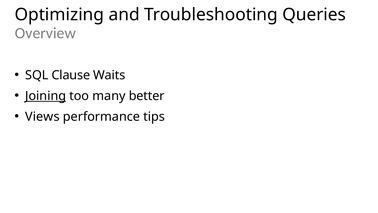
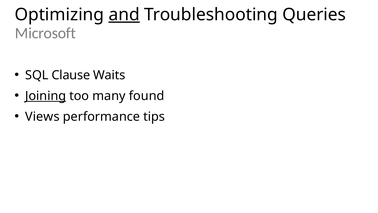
and underline: none -> present
Overview: Overview -> Microsoft
better: better -> found
